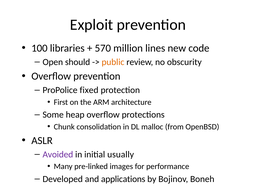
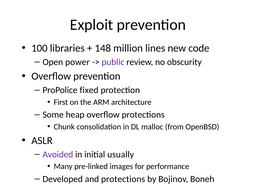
570: 570 -> 148
should: should -> power
public colour: orange -> purple
and applications: applications -> protections
